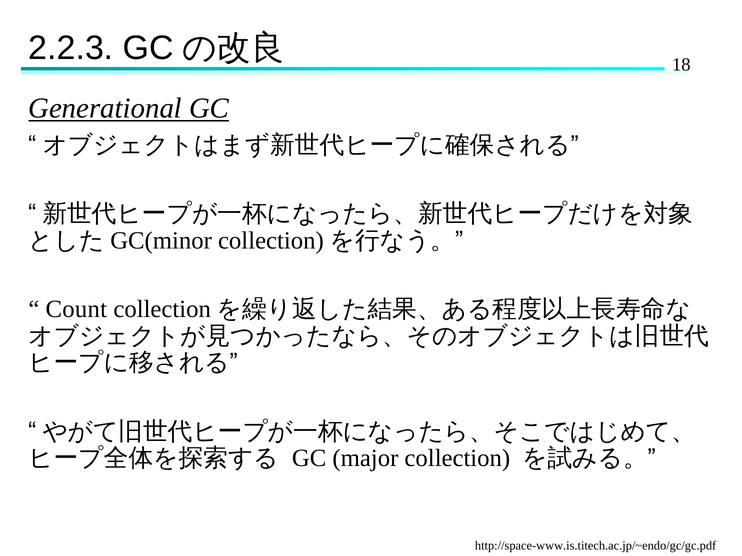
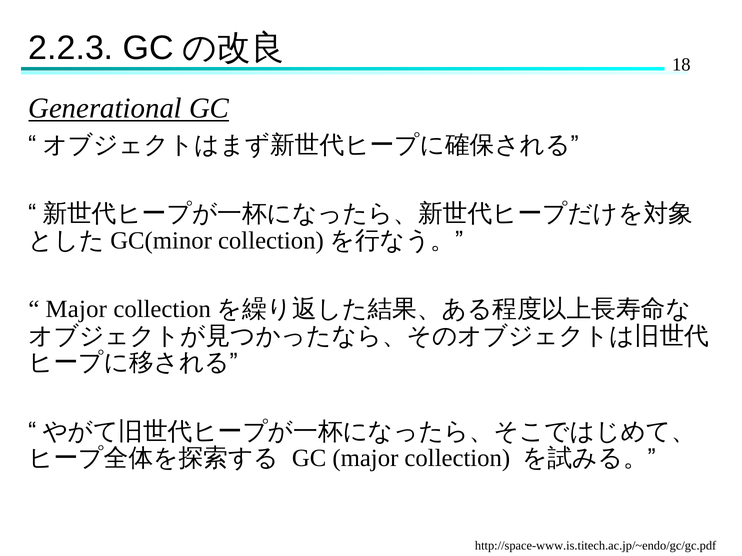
Count at (76, 309): Count -> Major
